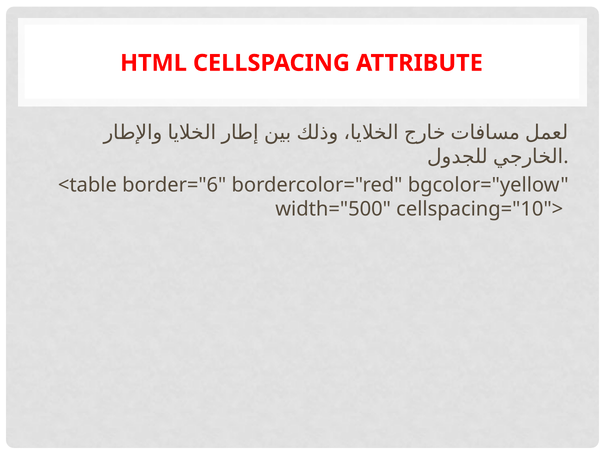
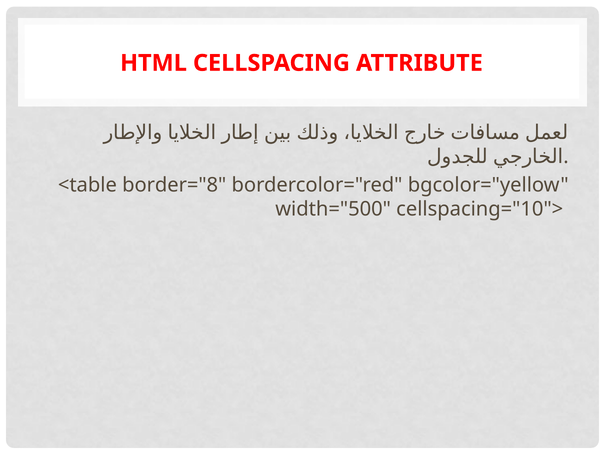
border="6: border="6 -> border="8
